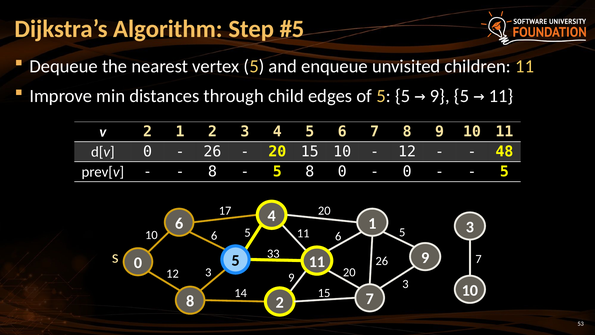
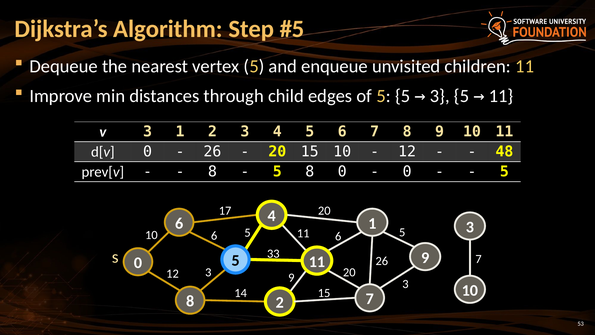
9 at (440, 96): 9 -> 3
v 2: 2 -> 3
